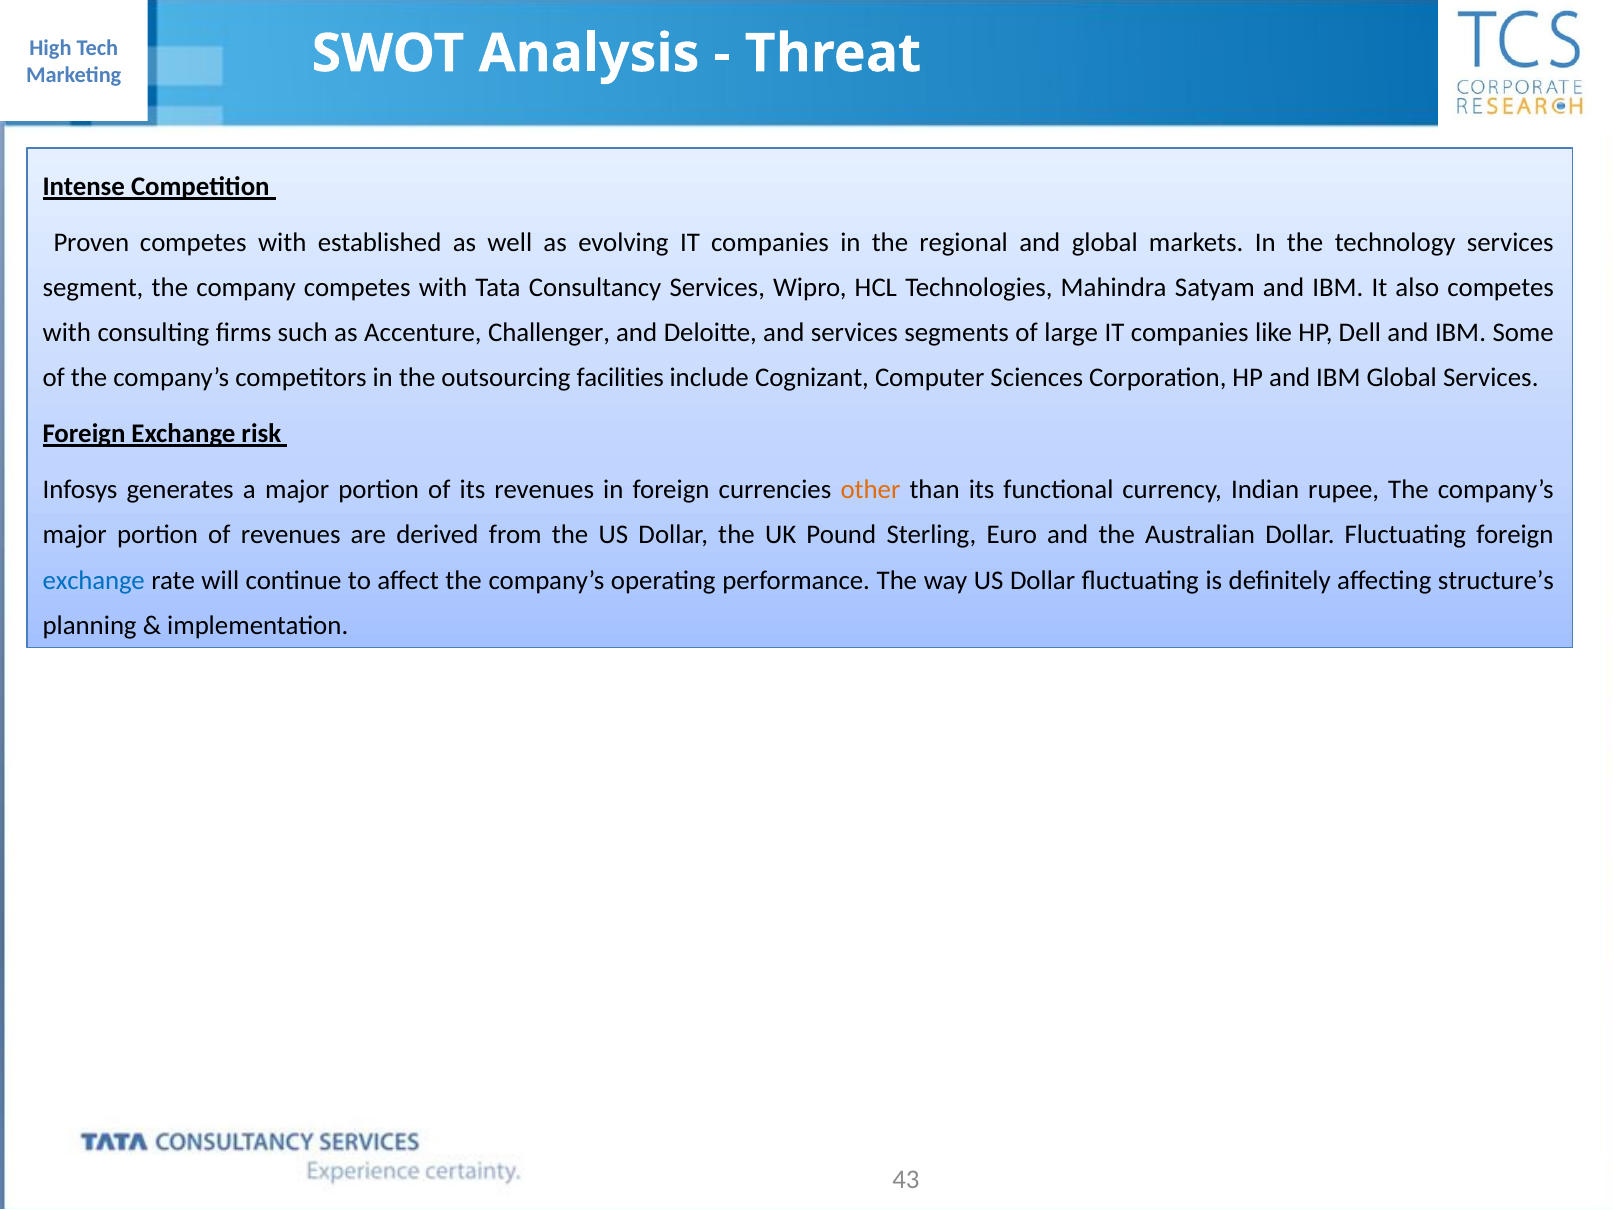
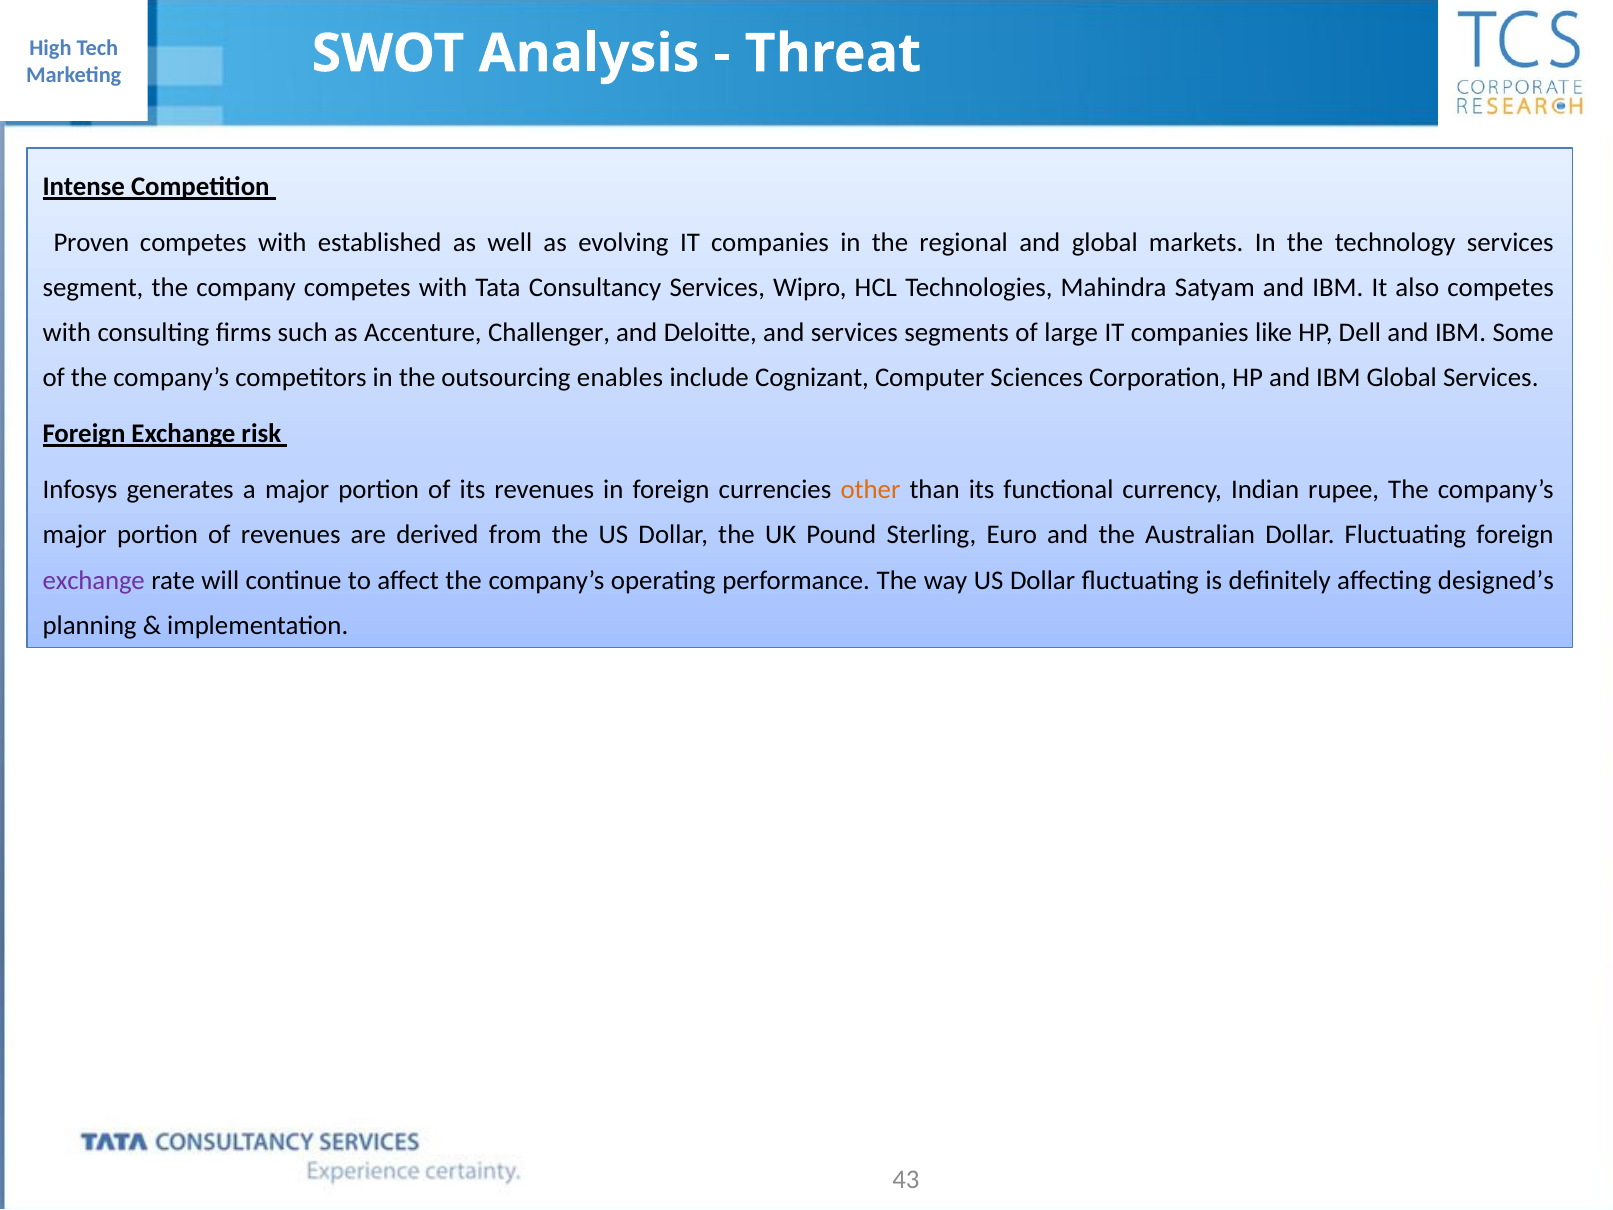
facilities: facilities -> enables
exchange at (94, 580) colour: blue -> purple
structure’s: structure’s -> designed’s
